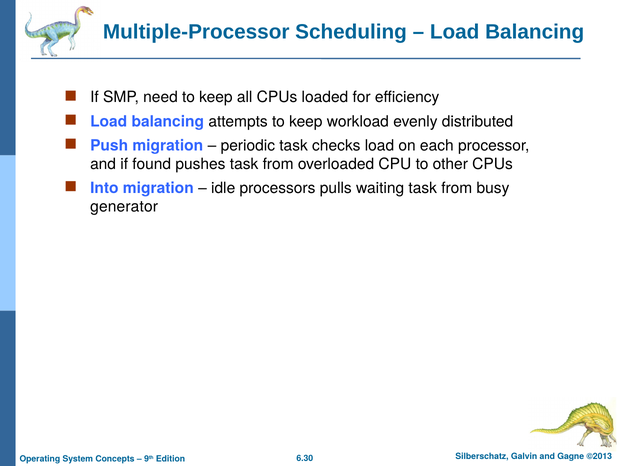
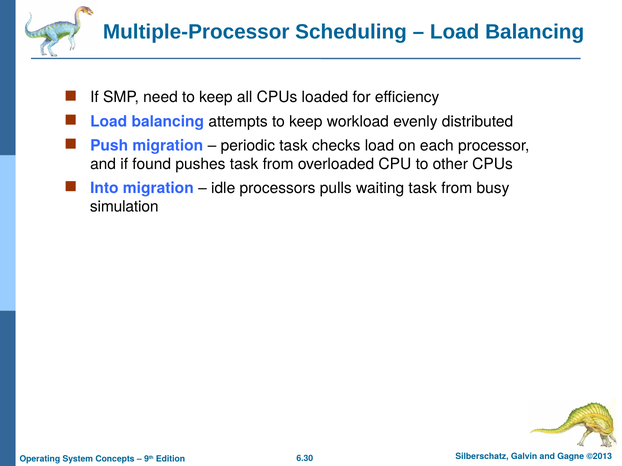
generator: generator -> simulation
